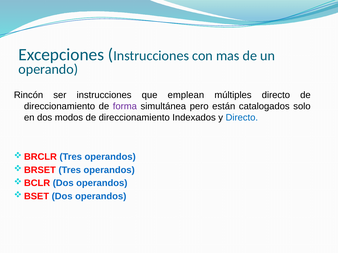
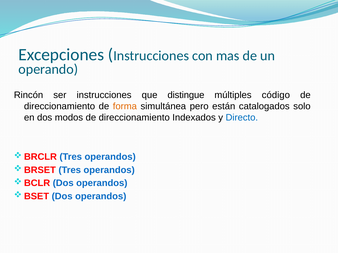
emplean: emplean -> distingue
múltiples directo: directo -> código
forma colour: purple -> orange
